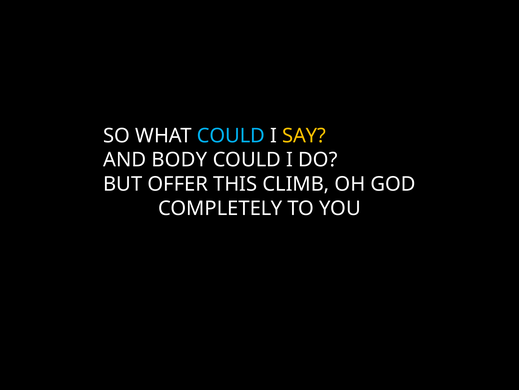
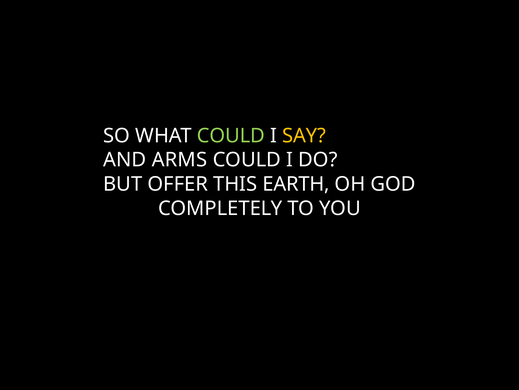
COULD at (231, 135) colour: light blue -> light green
BODY: BODY -> ARMS
CLIMB: CLIMB -> EARTH
